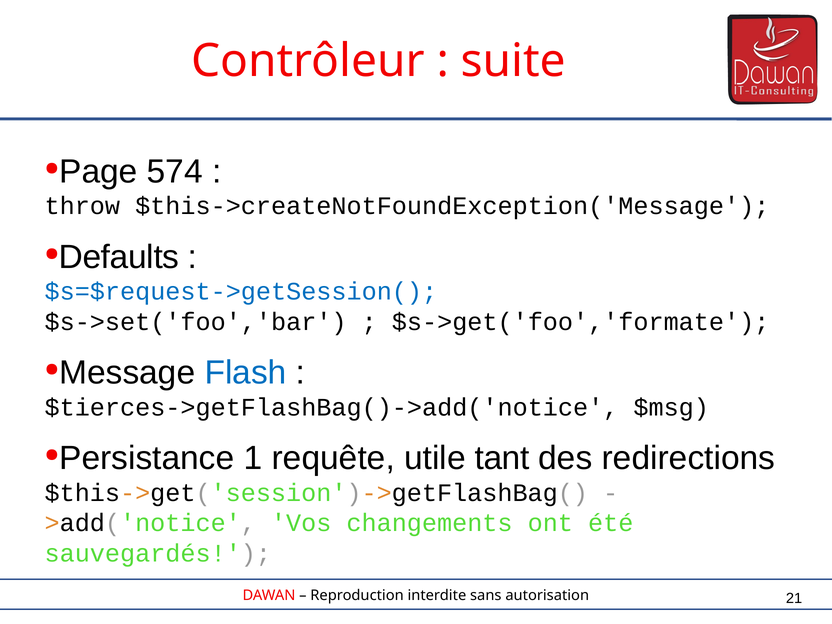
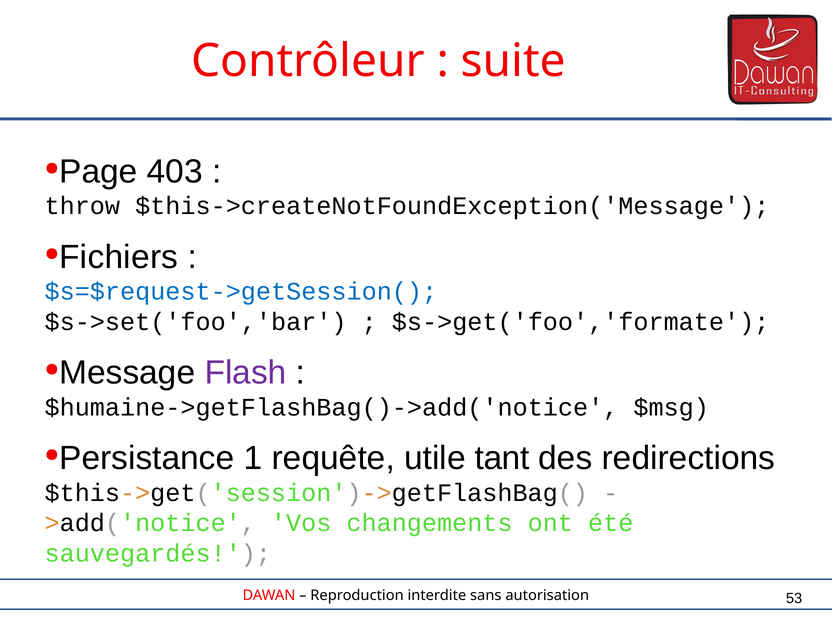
574: 574 -> 403
Defaults: Defaults -> Fichiers
Flash colour: blue -> purple
$tierces->getFlashBag()->add('notice: $tierces->getFlashBag()->add('notice -> $humaine->getFlashBag()->add('notice
21: 21 -> 53
